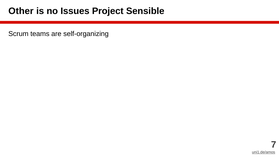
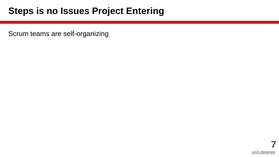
Other: Other -> Steps
Sensible: Sensible -> Entering
